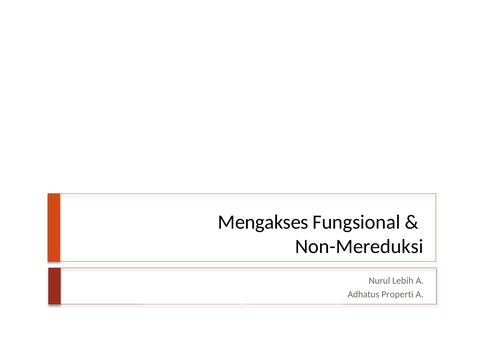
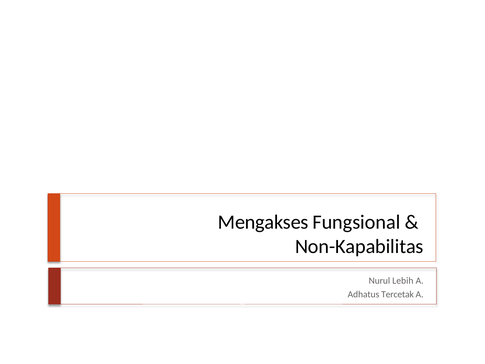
Non-Mereduksi: Non-Mereduksi -> Non-Kapabilitas
Properti: Properti -> Tercetak
